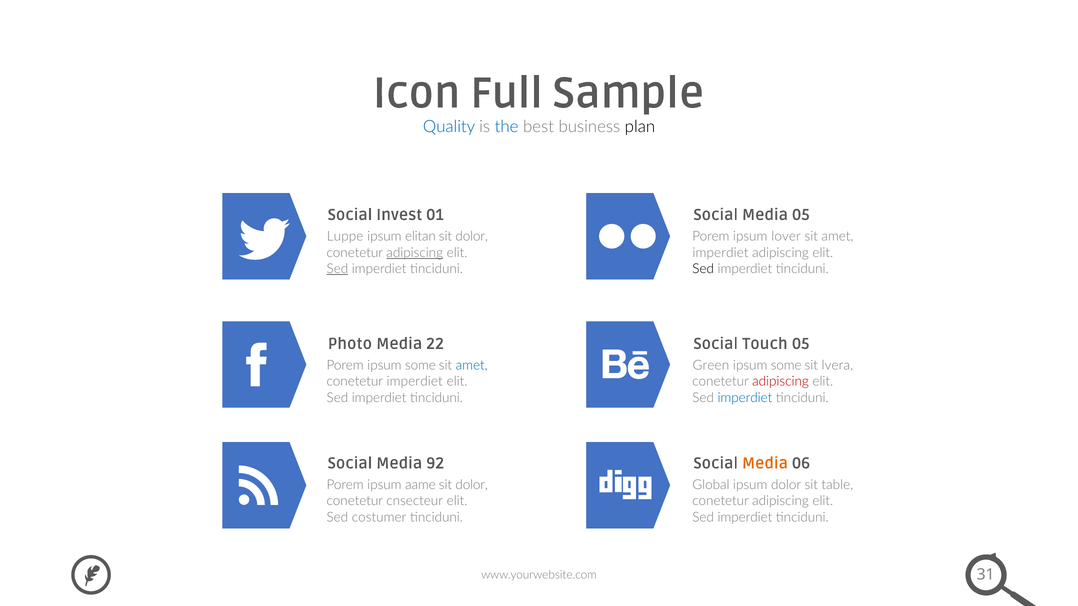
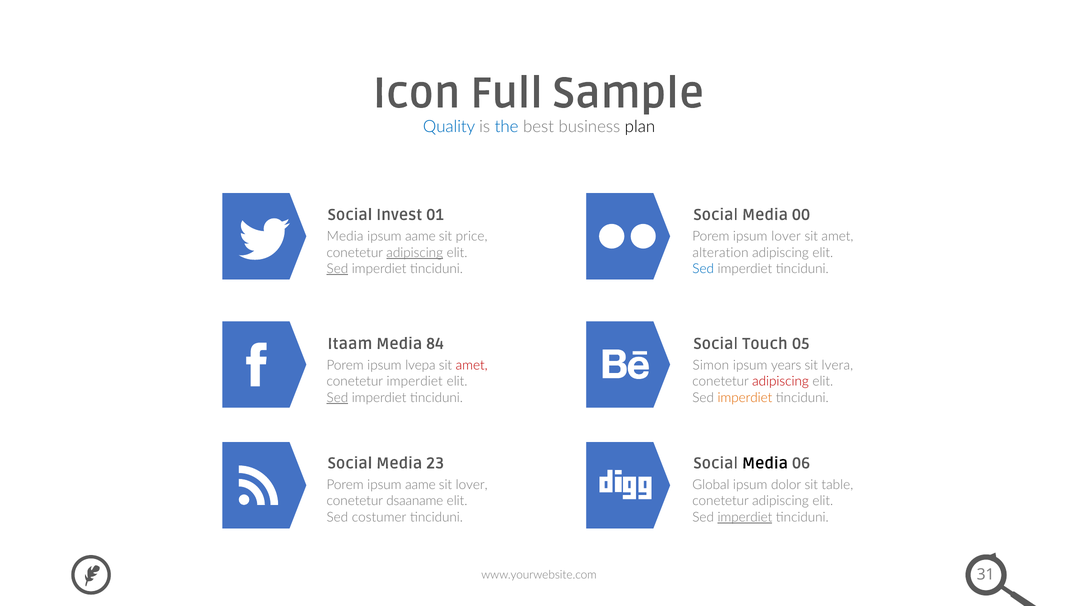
Media 05: 05 -> 00
Luppe at (345, 237): Luppe -> Media
elitan at (420, 237): elitan -> aame
dolor at (472, 237): dolor -> price
imperdiet at (721, 253): imperdiet -> alteration
Sed at (703, 269) colour: black -> blue
Photo: Photo -> Itaam
22: 22 -> 84
Porem ipsum some: some -> lvepa
amet at (472, 366) colour: blue -> red
Green: Green -> Simon
some at (786, 366): some -> years
Sed at (337, 398) underline: none -> present
imperdiet at (745, 398) colour: blue -> orange
92: 92 -> 23
Media at (765, 463) colour: orange -> black
dolor at (472, 485): dolor -> lover
cnsecteur: cnsecteur -> dsaaname
imperdiet at (745, 517) underline: none -> present
